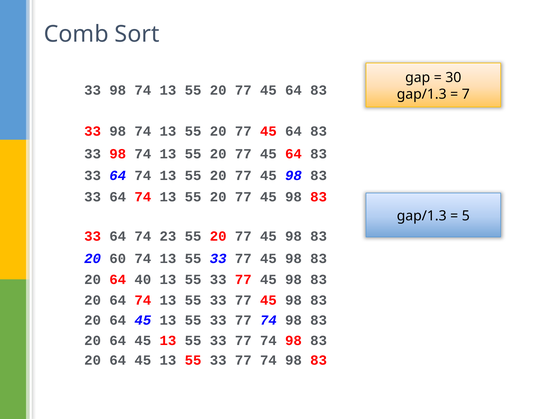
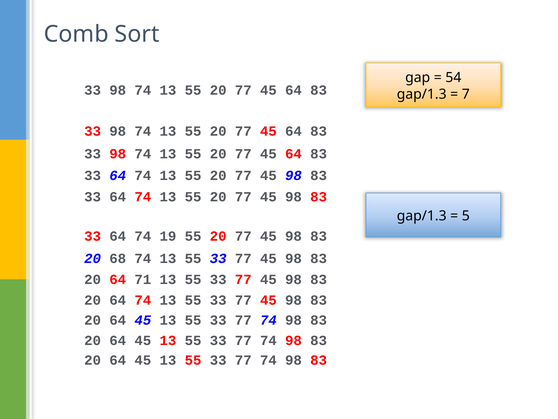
30: 30 -> 54
23: 23 -> 19
60: 60 -> 68
40: 40 -> 71
